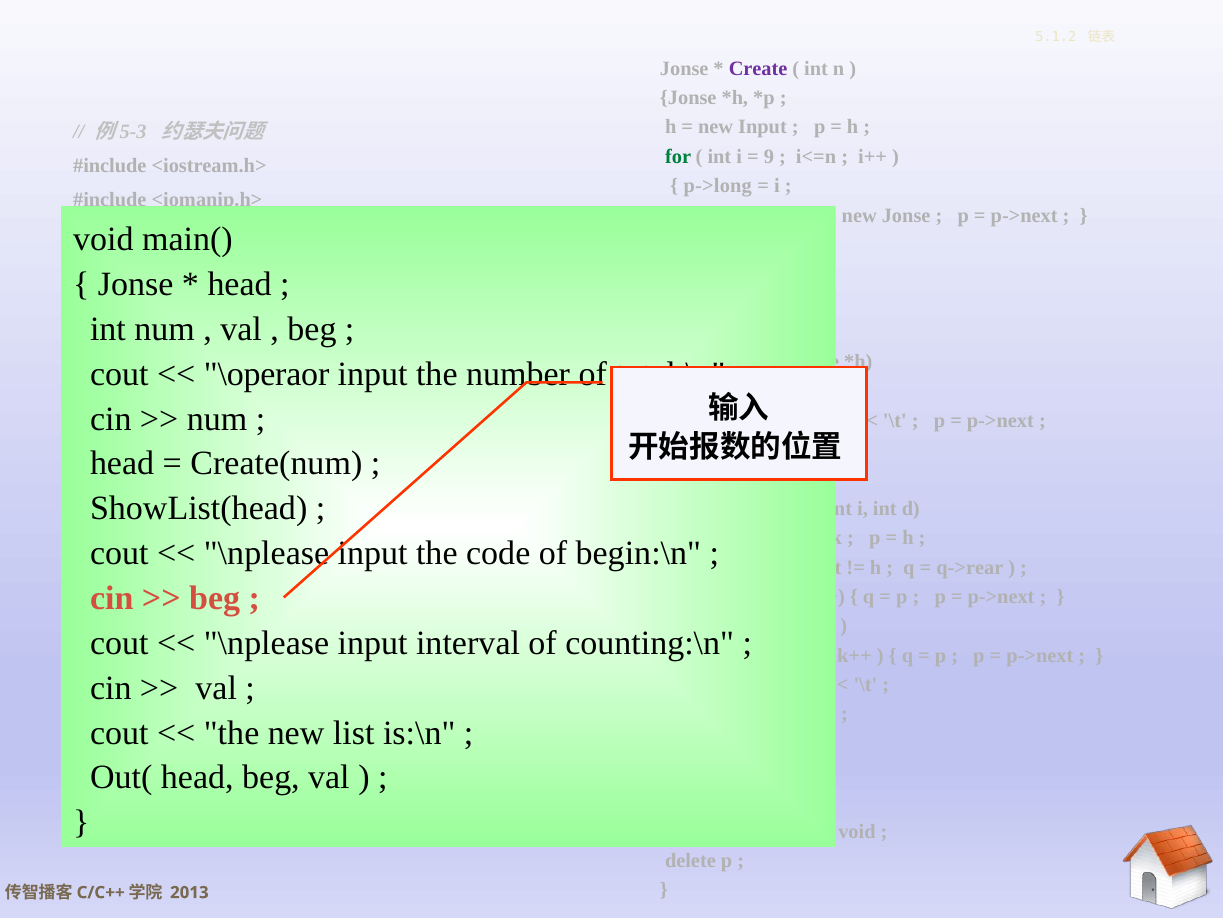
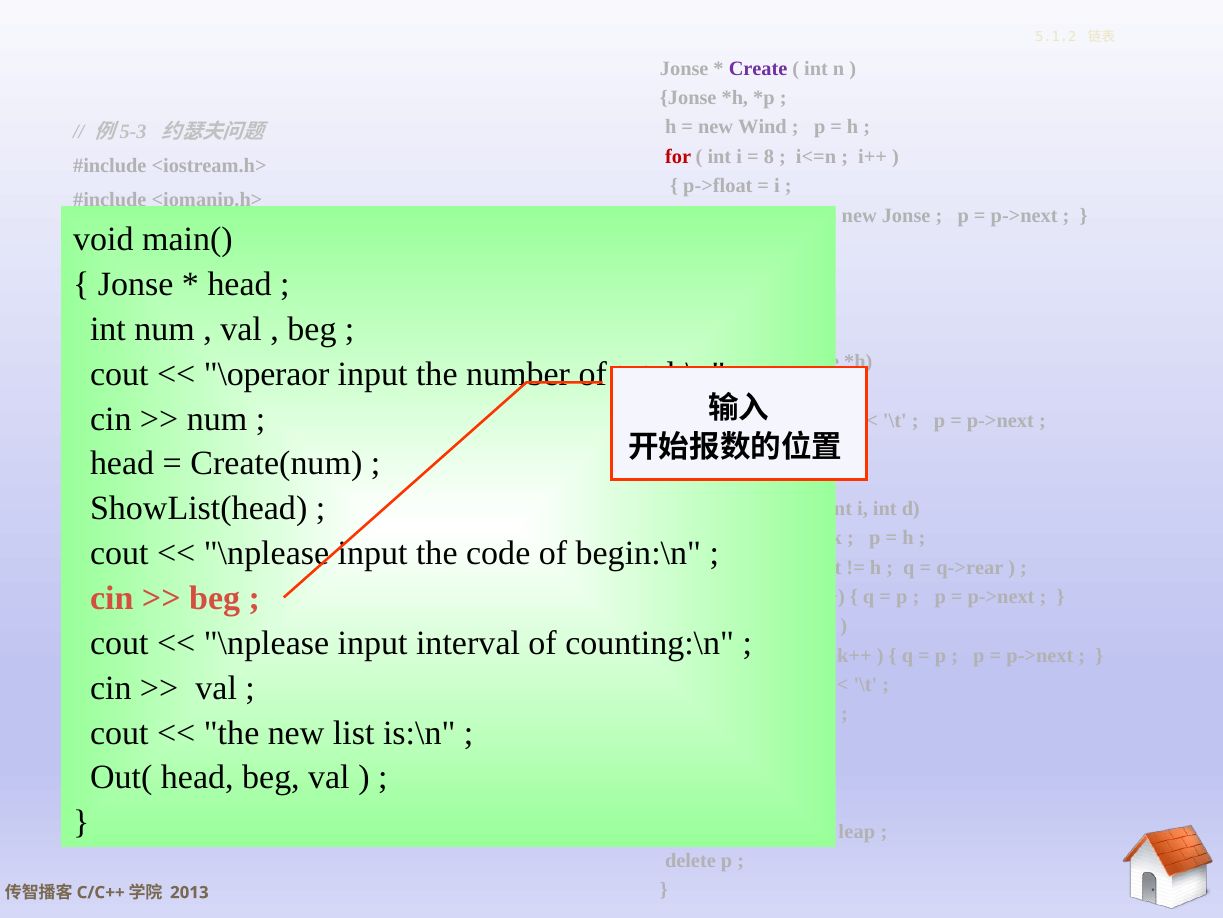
new Input: Input -> Wind
for at (678, 156) colour: green -> red
9: 9 -> 8
p->long: p->long -> p->float
void at (857, 831): void -> leap
